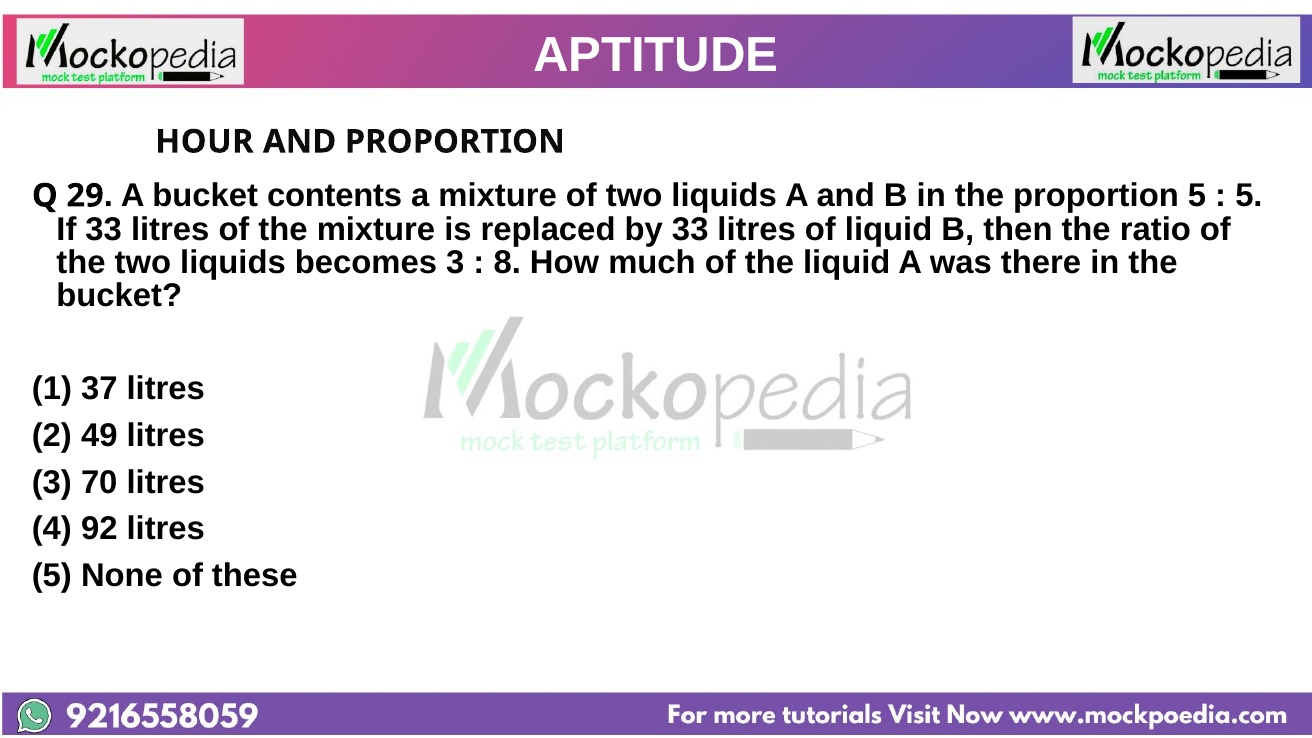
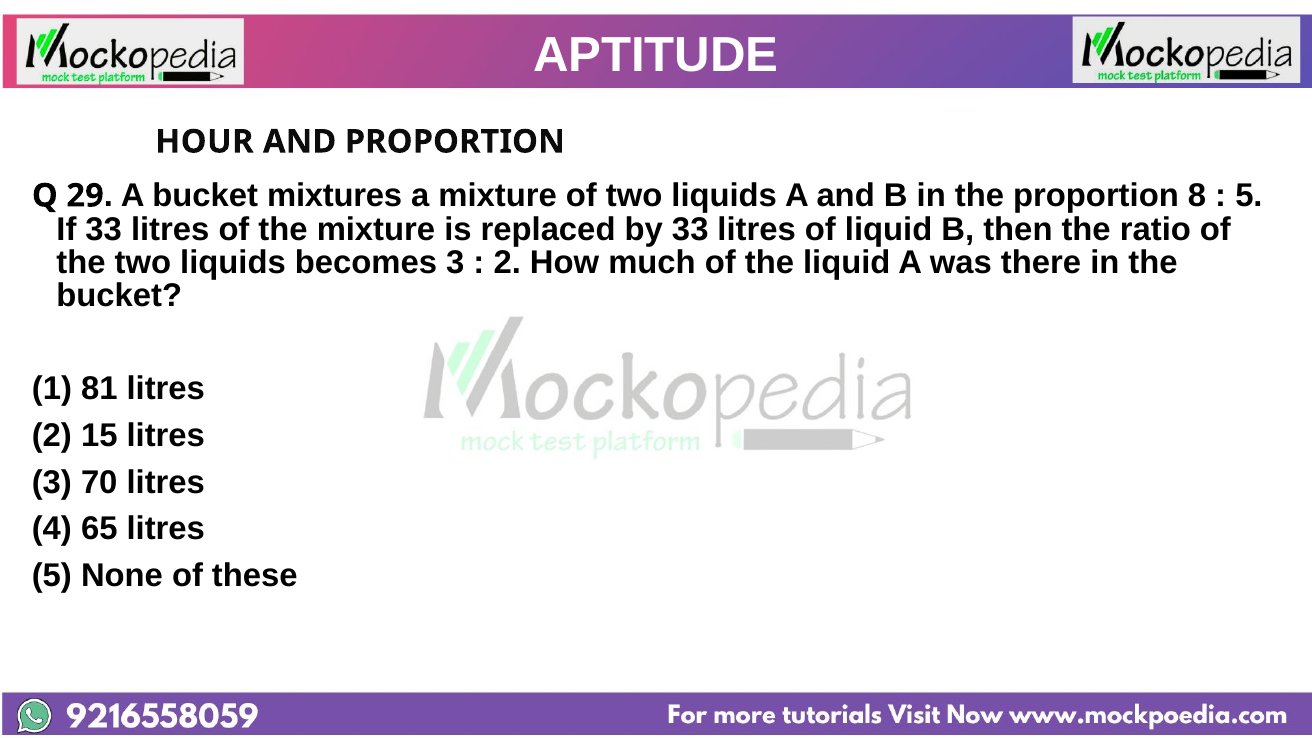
contents: contents -> mixtures
proportion 5: 5 -> 8
8 at (507, 263): 8 -> 2
37: 37 -> 81
49: 49 -> 15
92: 92 -> 65
